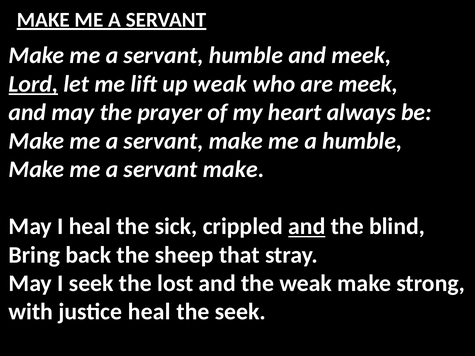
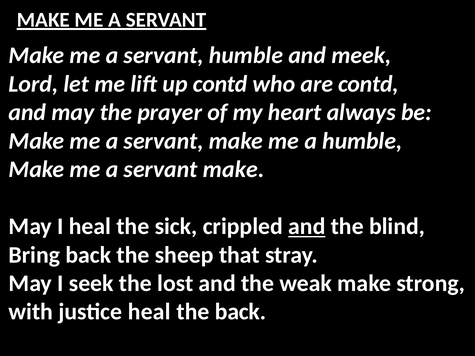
Lord underline: present -> none
up weak: weak -> contd
are meek: meek -> contd
the seek: seek -> back
